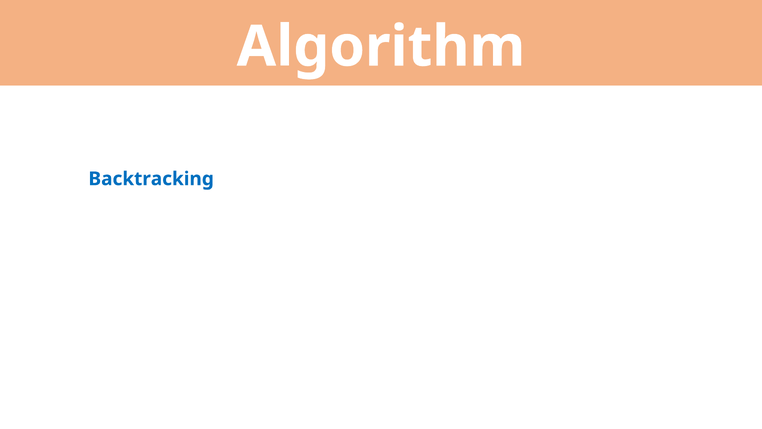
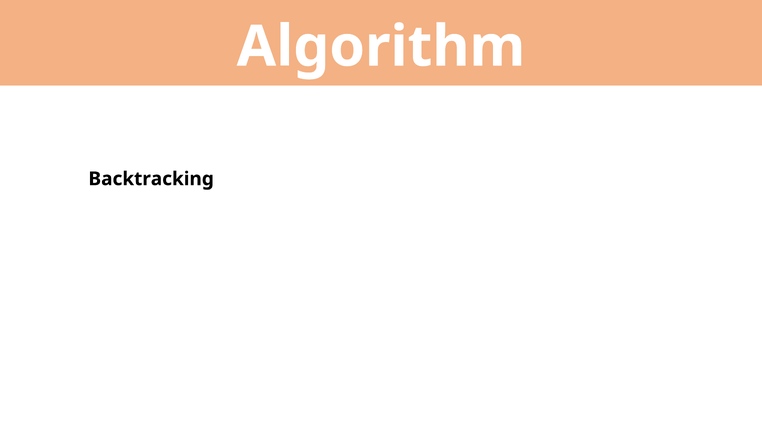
Backtracking colour: blue -> black
